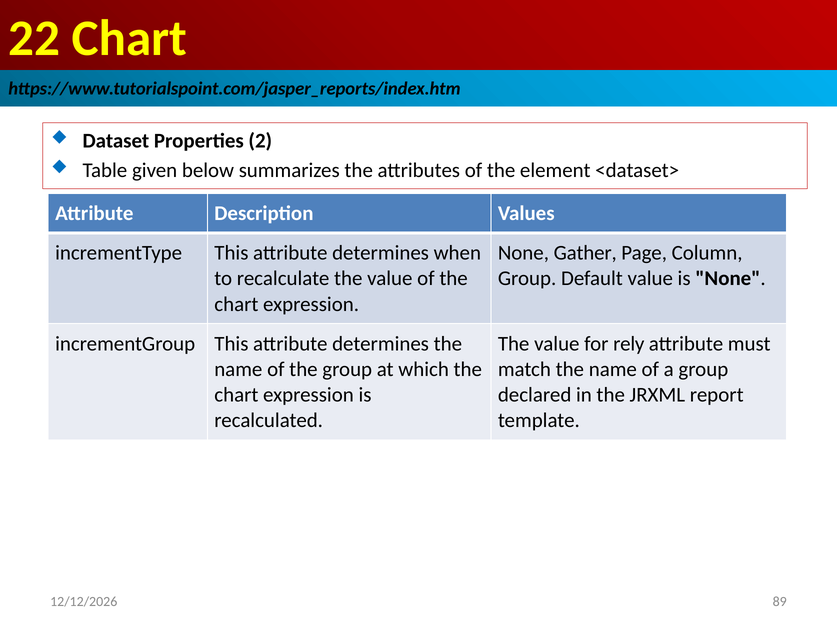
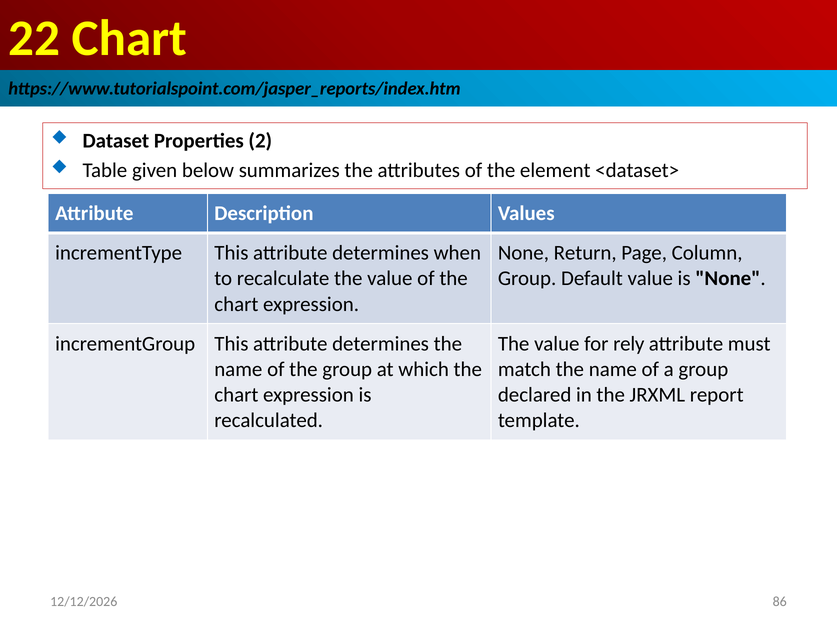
Gather: Gather -> Return
89: 89 -> 86
